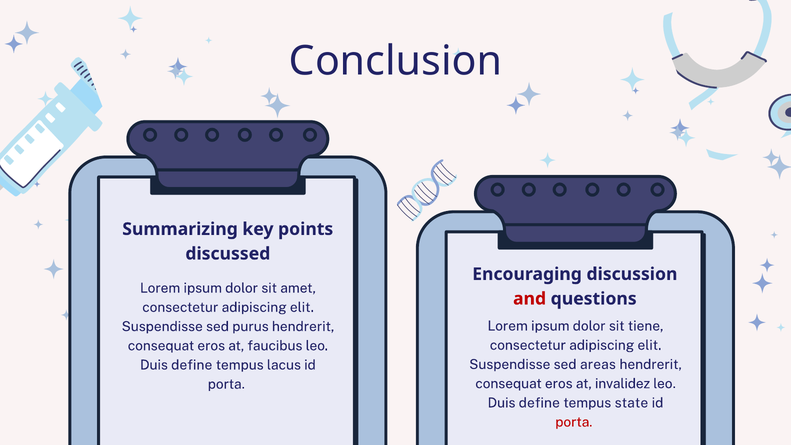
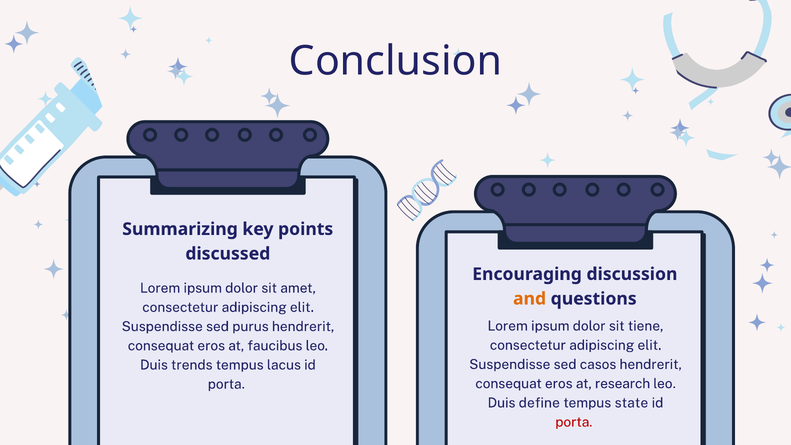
and colour: red -> orange
areas: areas -> casos
define at (192, 365): define -> trends
invalidez: invalidez -> research
